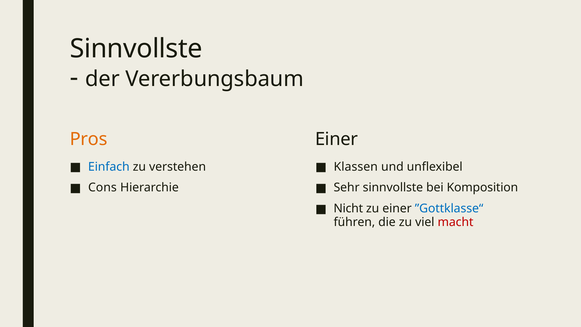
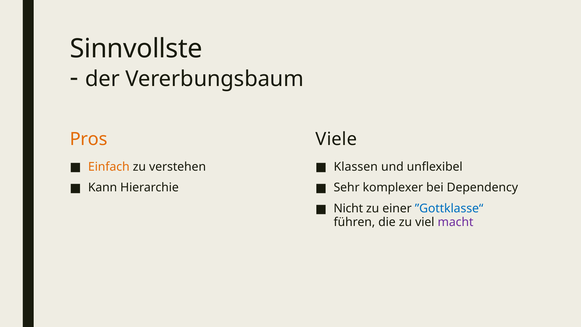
Einer at (337, 139): Einer -> Viele
Einfach colour: blue -> orange
Cons: Cons -> Kann
Sehr sinnvollste: sinnvollste -> komplexer
Komposition: Komposition -> Dependency
macht colour: red -> purple
